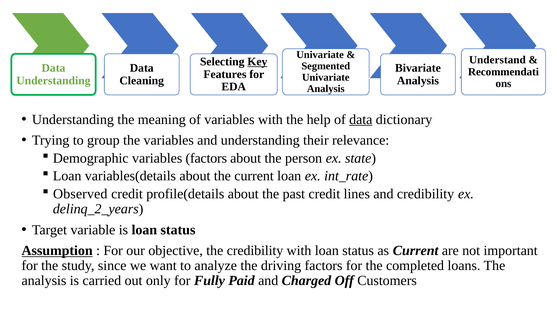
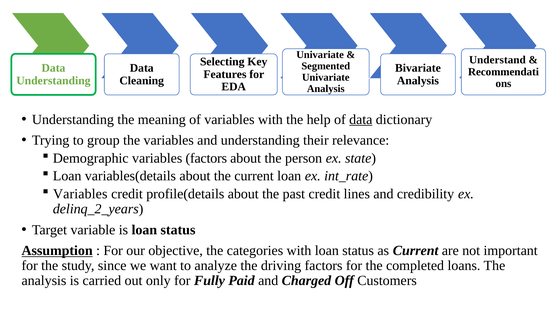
Key underline: present -> none
Observed at (80, 194): Observed -> Variables
the credibility: credibility -> categories
